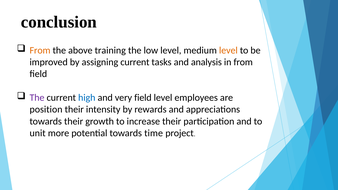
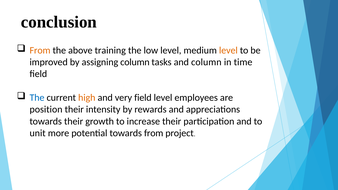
assigning current: current -> column
and analysis: analysis -> column
in from: from -> time
The at (37, 98) colour: purple -> blue
high colour: blue -> orange
towards time: time -> from
